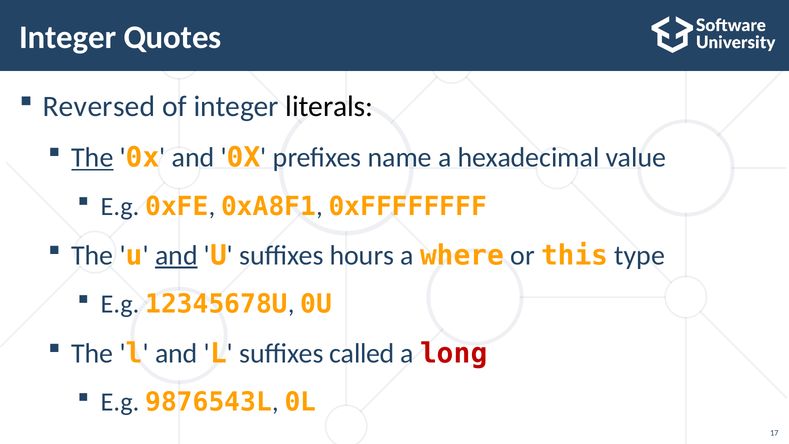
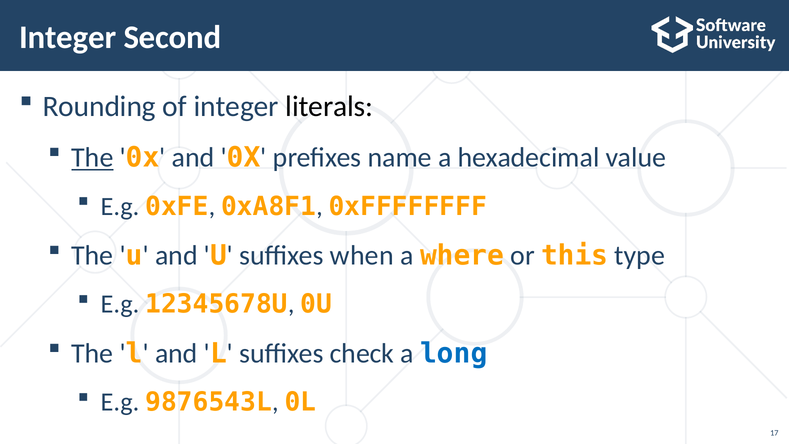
Quotes: Quotes -> Second
Reversed: Reversed -> Rounding
and at (176, 255) underline: present -> none
hours: hours -> when
called: called -> check
long colour: red -> blue
